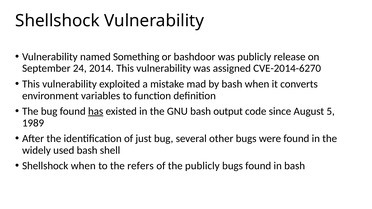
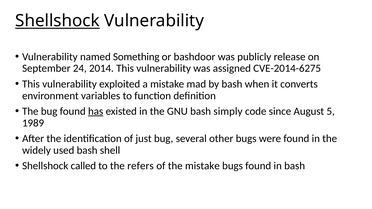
Shellshock at (57, 21) underline: none -> present
CVE-2014-6270: CVE-2014-6270 -> CVE-2014-6275
output: output -> simply
Shellshock when: when -> called
the publicly: publicly -> mistake
